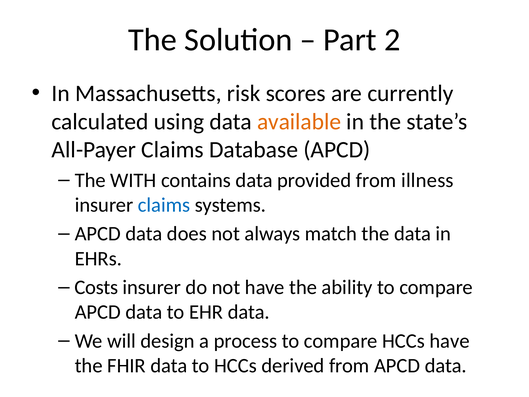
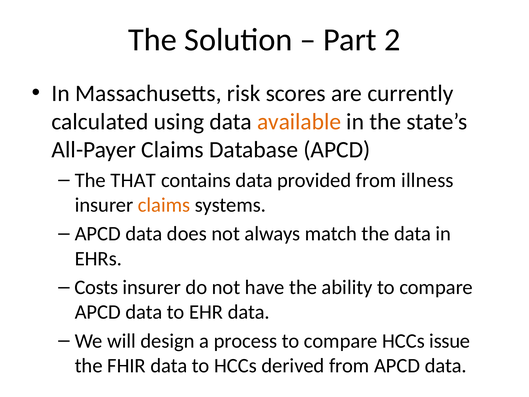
WITH: WITH -> THAT
claims at (164, 205) colour: blue -> orange
HCCs have: have -> issue
